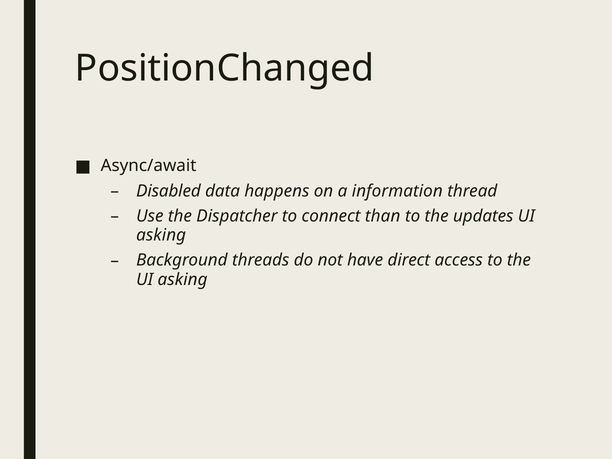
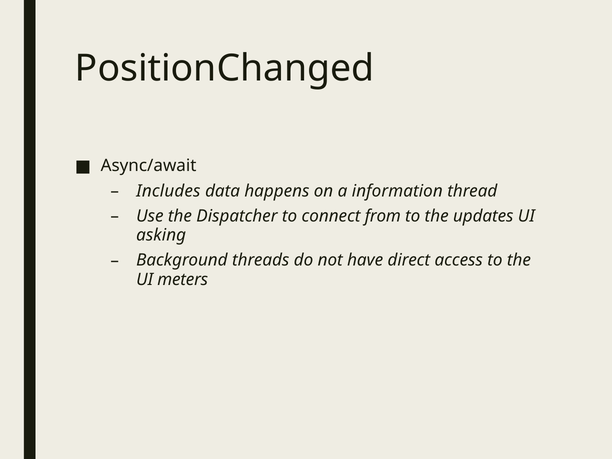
Disabled: Disabled -> Includes
than: than -> from
asking at (183, 280): asking -> meters
